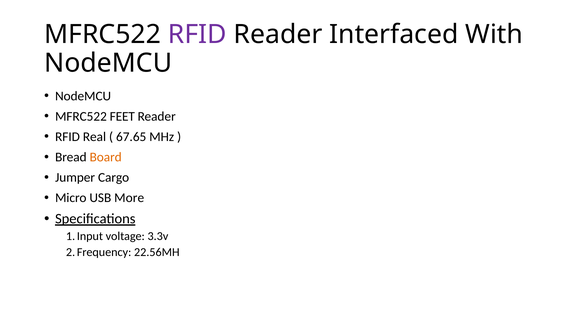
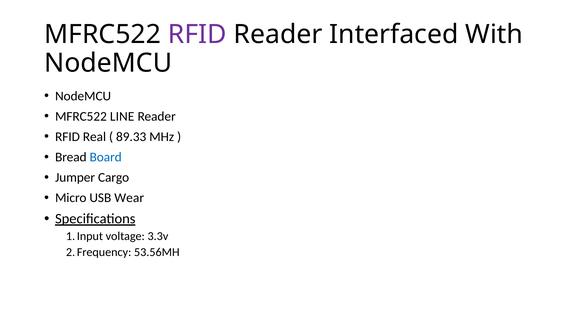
FEET: FEET -> LINE
67.65: 67.65 -> 89.33
Board colour: orange -> blue
More: More -> Wear
22.56MH: 22.56MH -> 53.56MH
